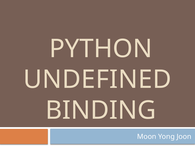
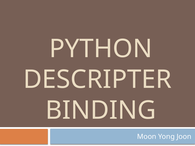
UNDEFINED: UNDEFINED -> DESCRIPTER
